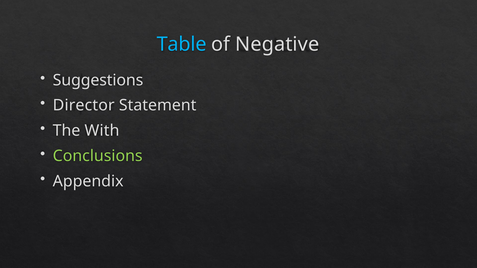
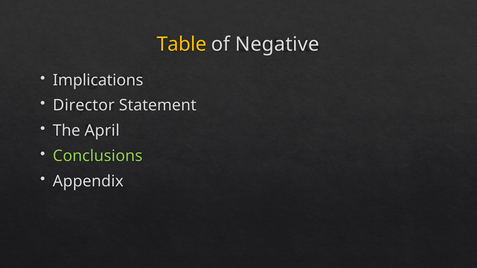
Table colour: light blue -> yellow
Suggestions: Suggestions -> Implications
With: With -> April
